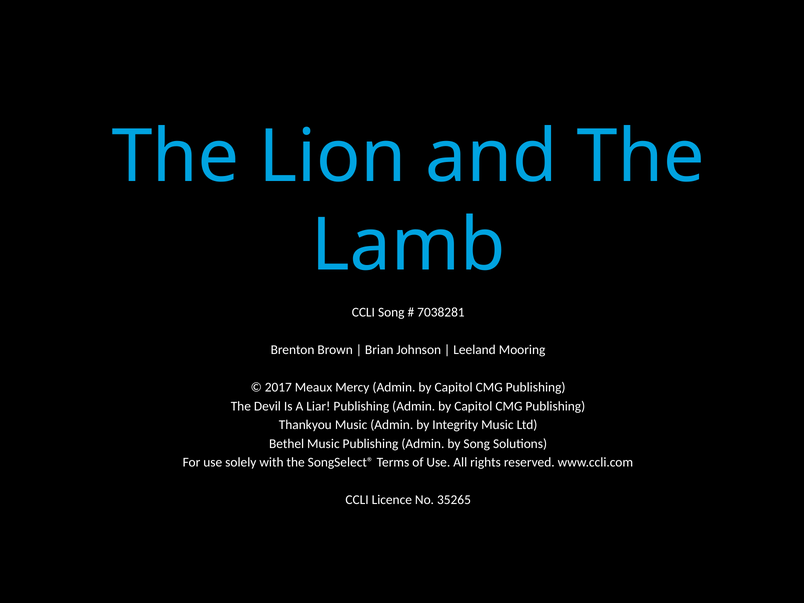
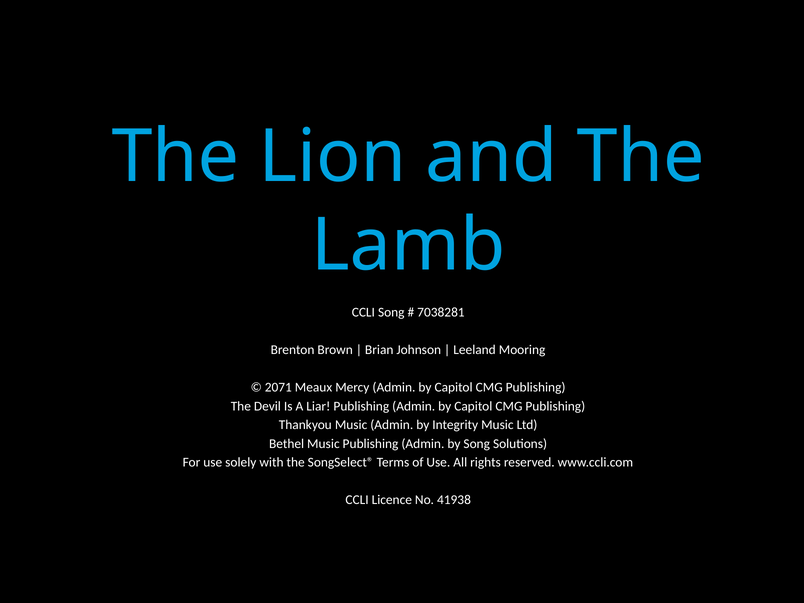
2017: 2017 -> 2071
35265: 35265 -> 41938
